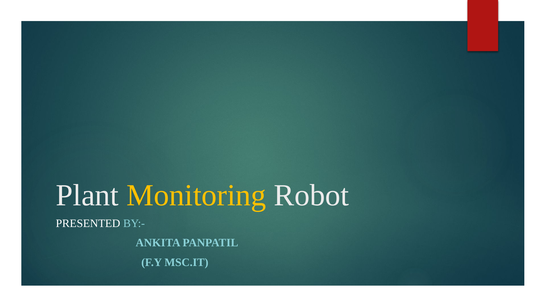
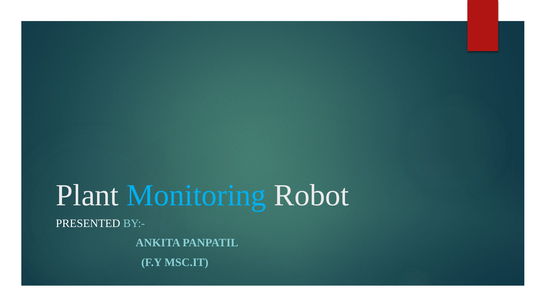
Monitoring colour: yellow -> light blue
